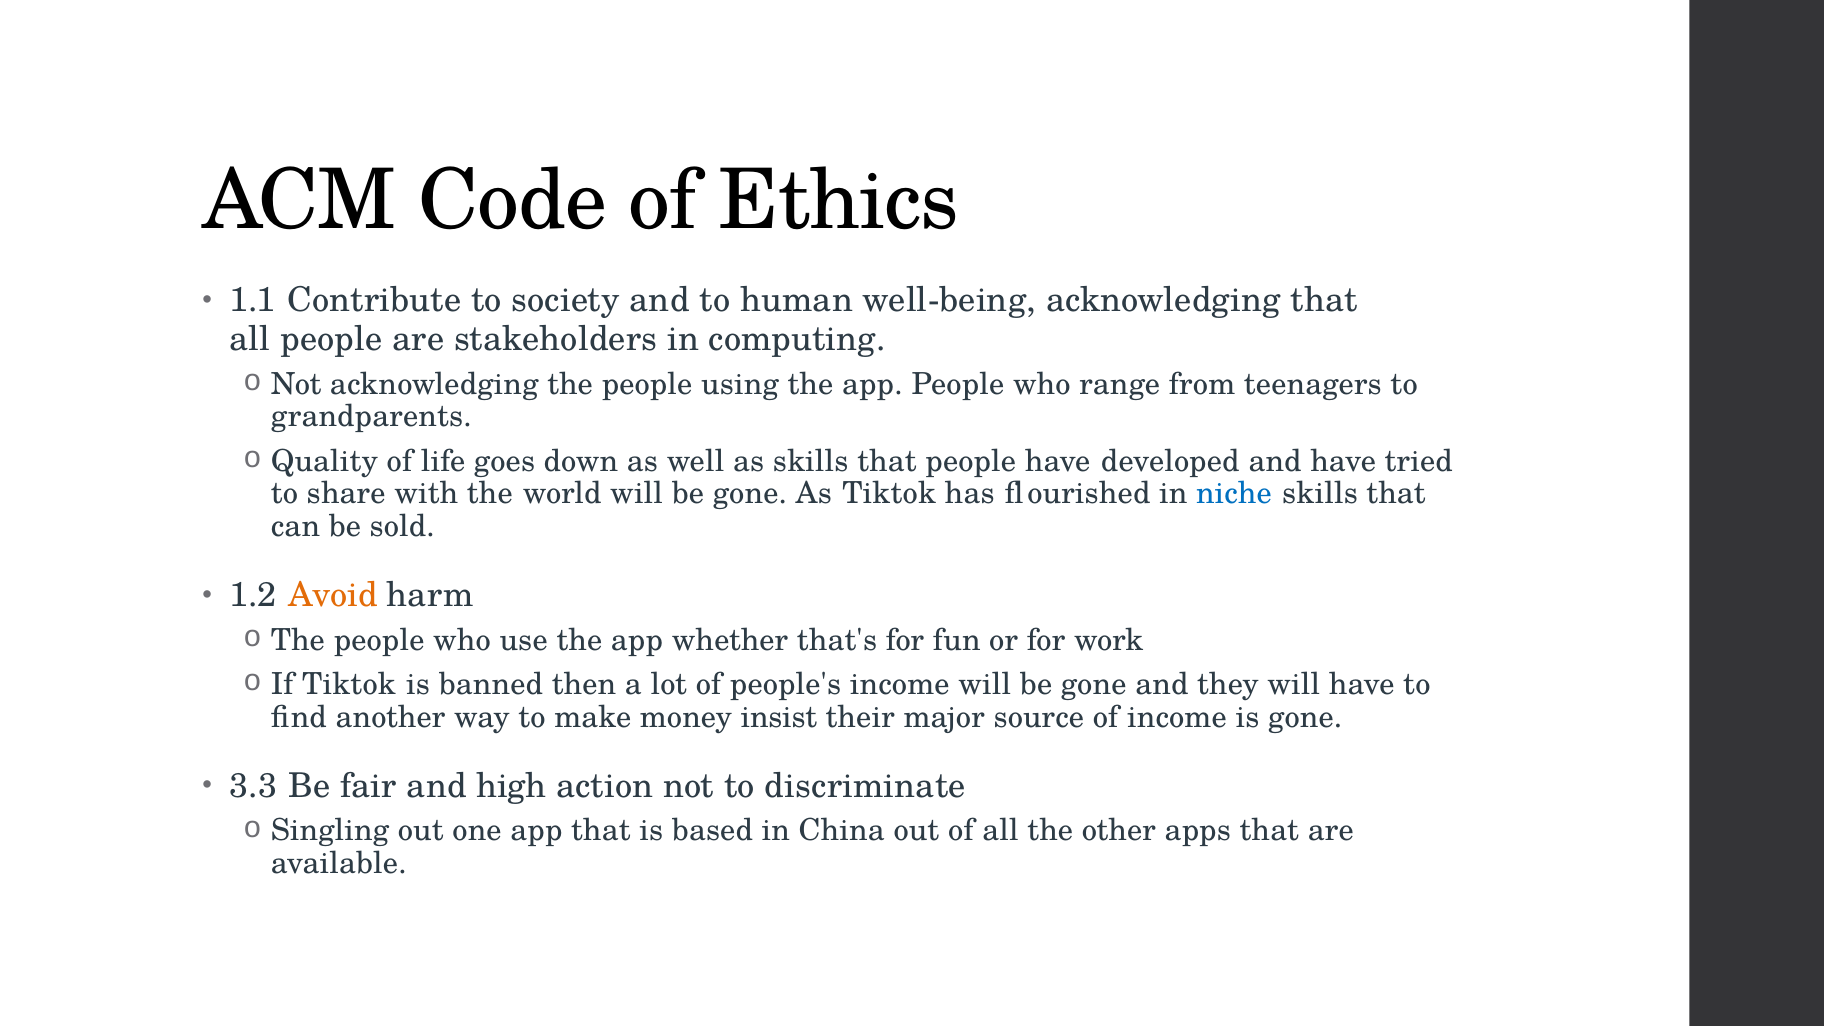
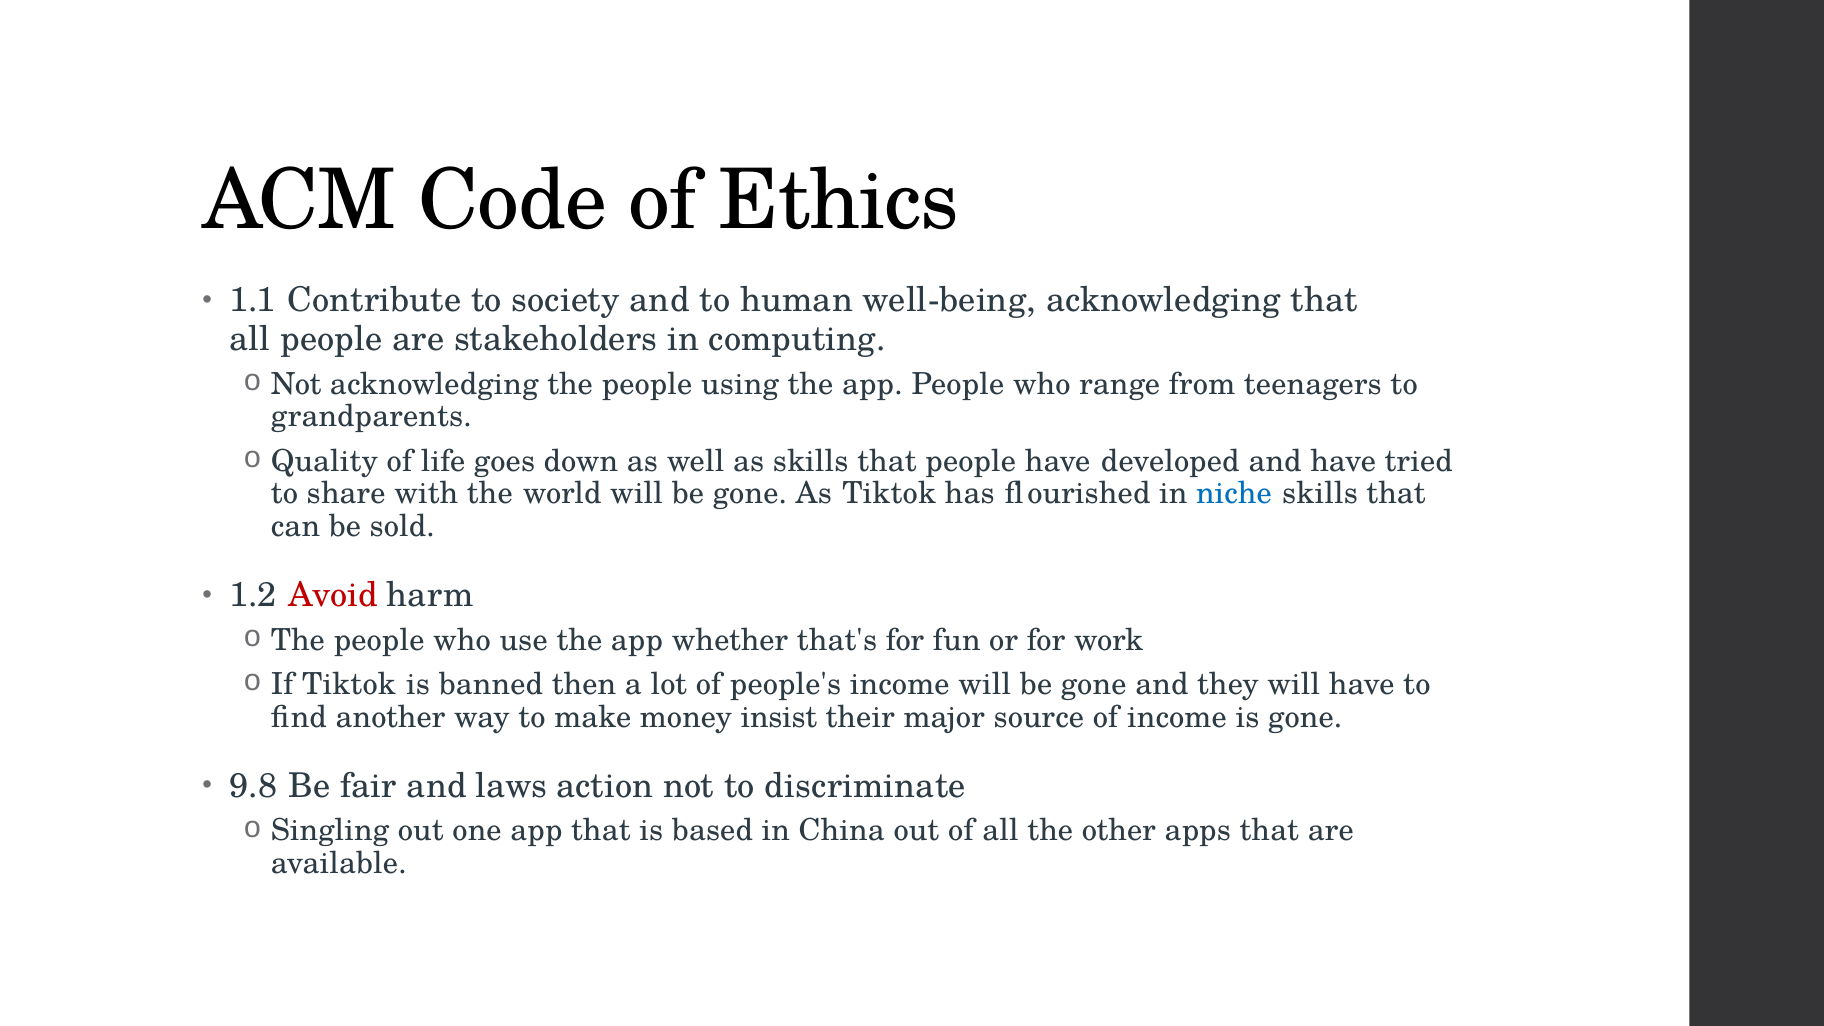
Avoid colour: orange -> red
3.3: 3.3 -> 9.8
high: high -> laws
